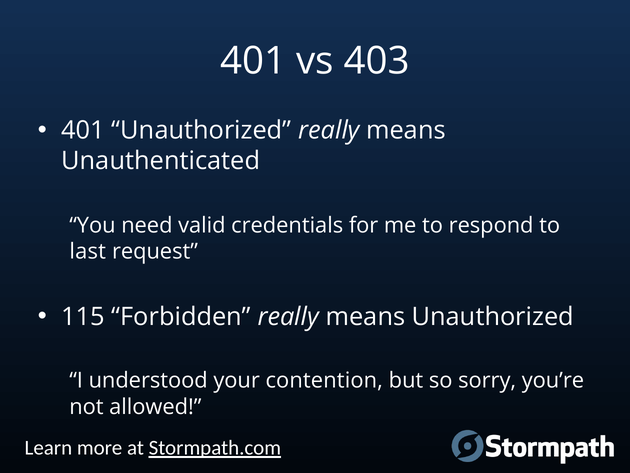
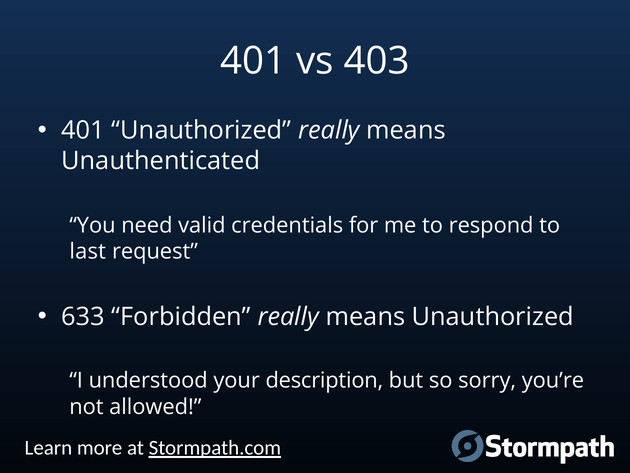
115: 115 -> 633
contention: contention -> description
